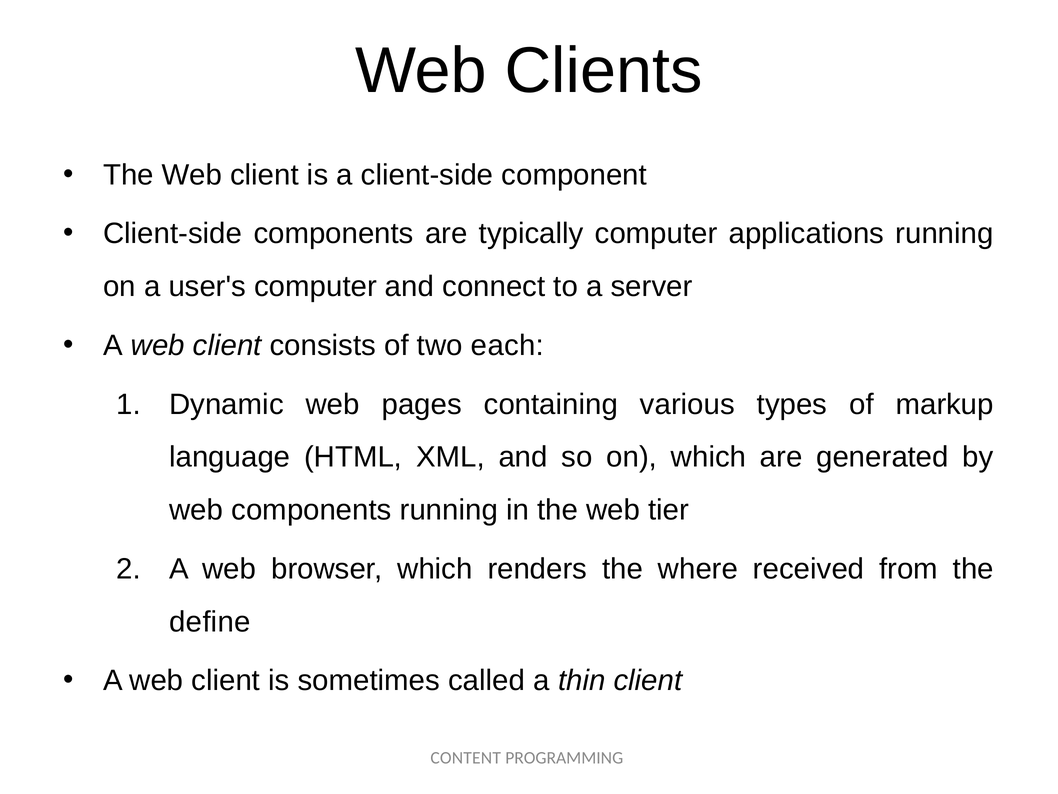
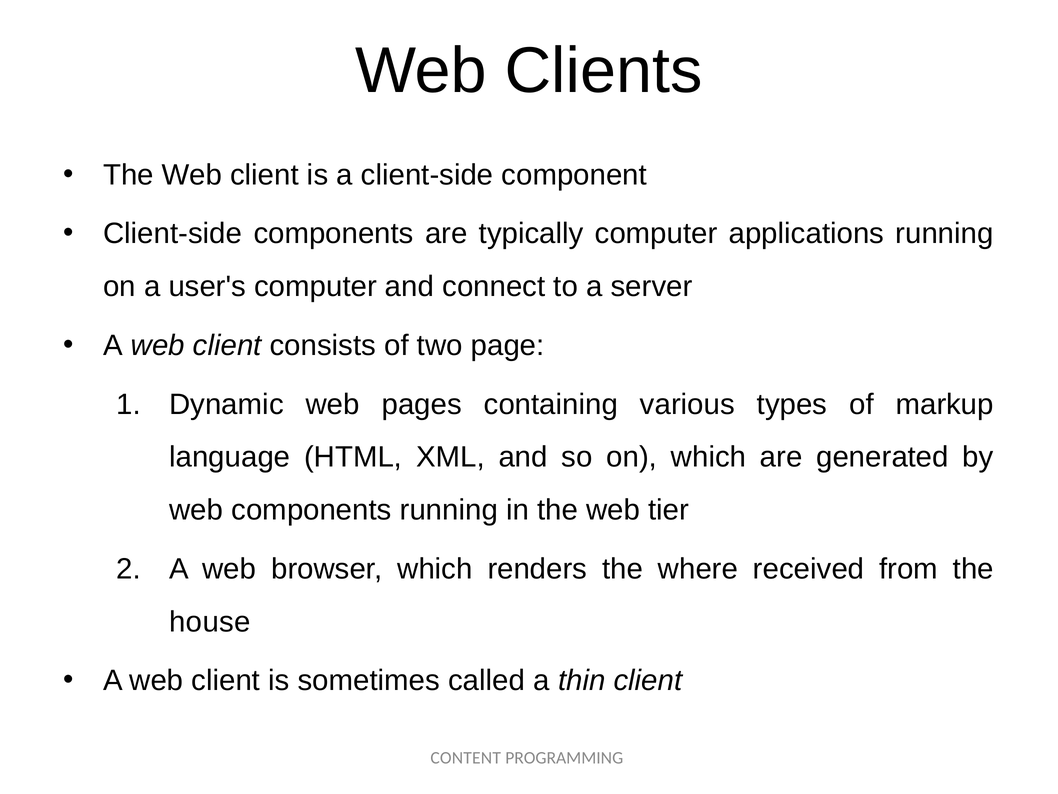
each: each -> page
define: define -> house
